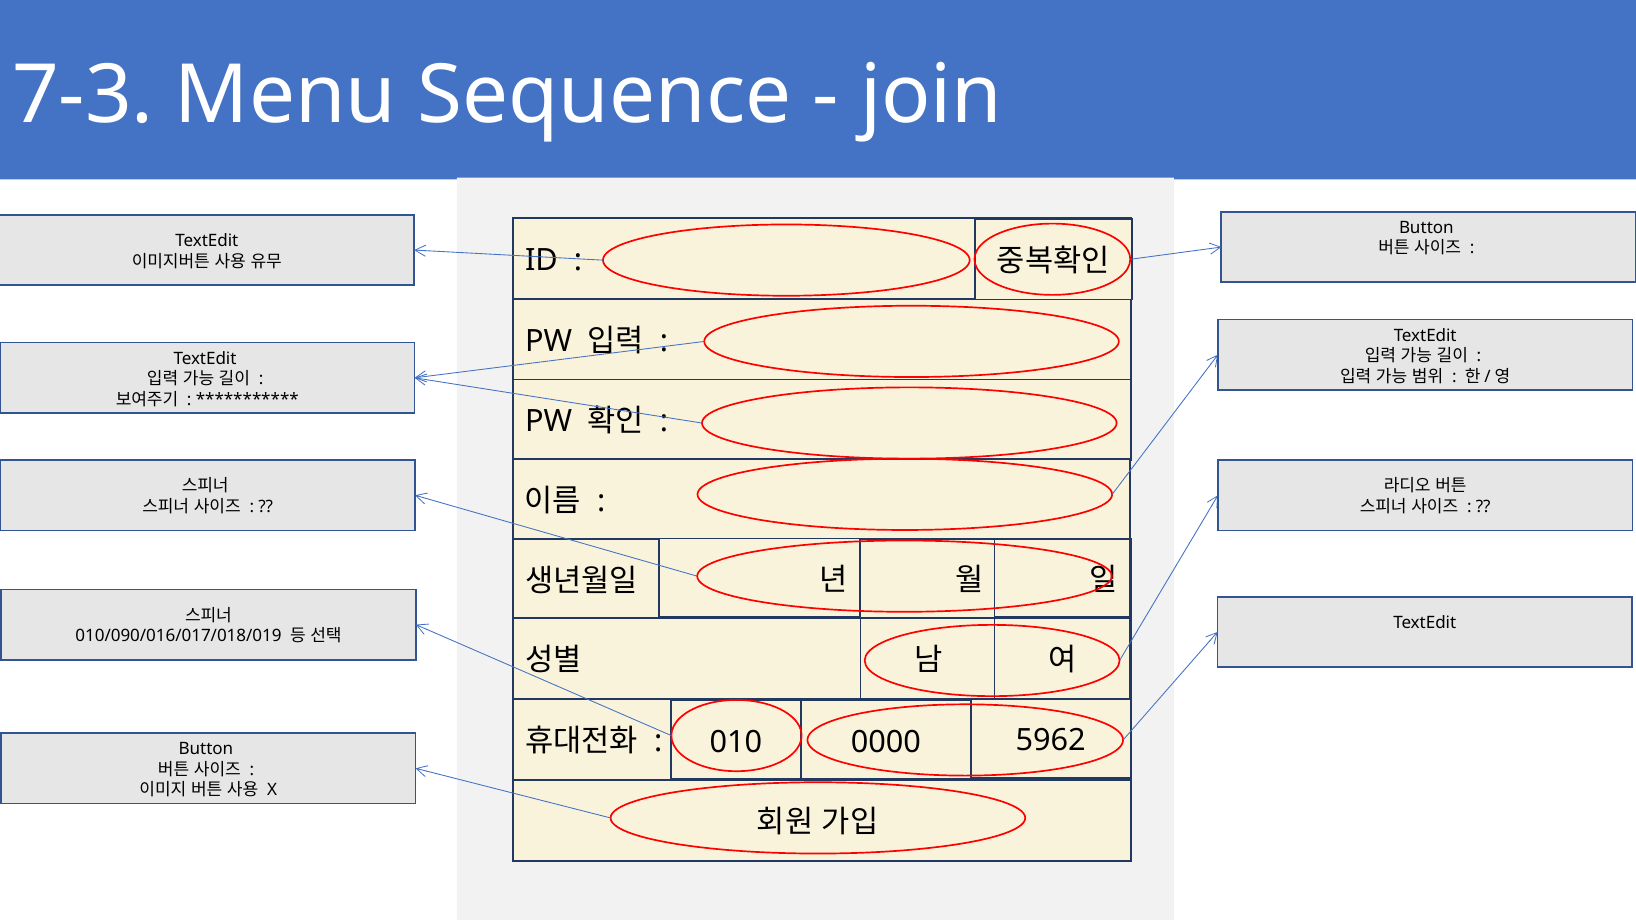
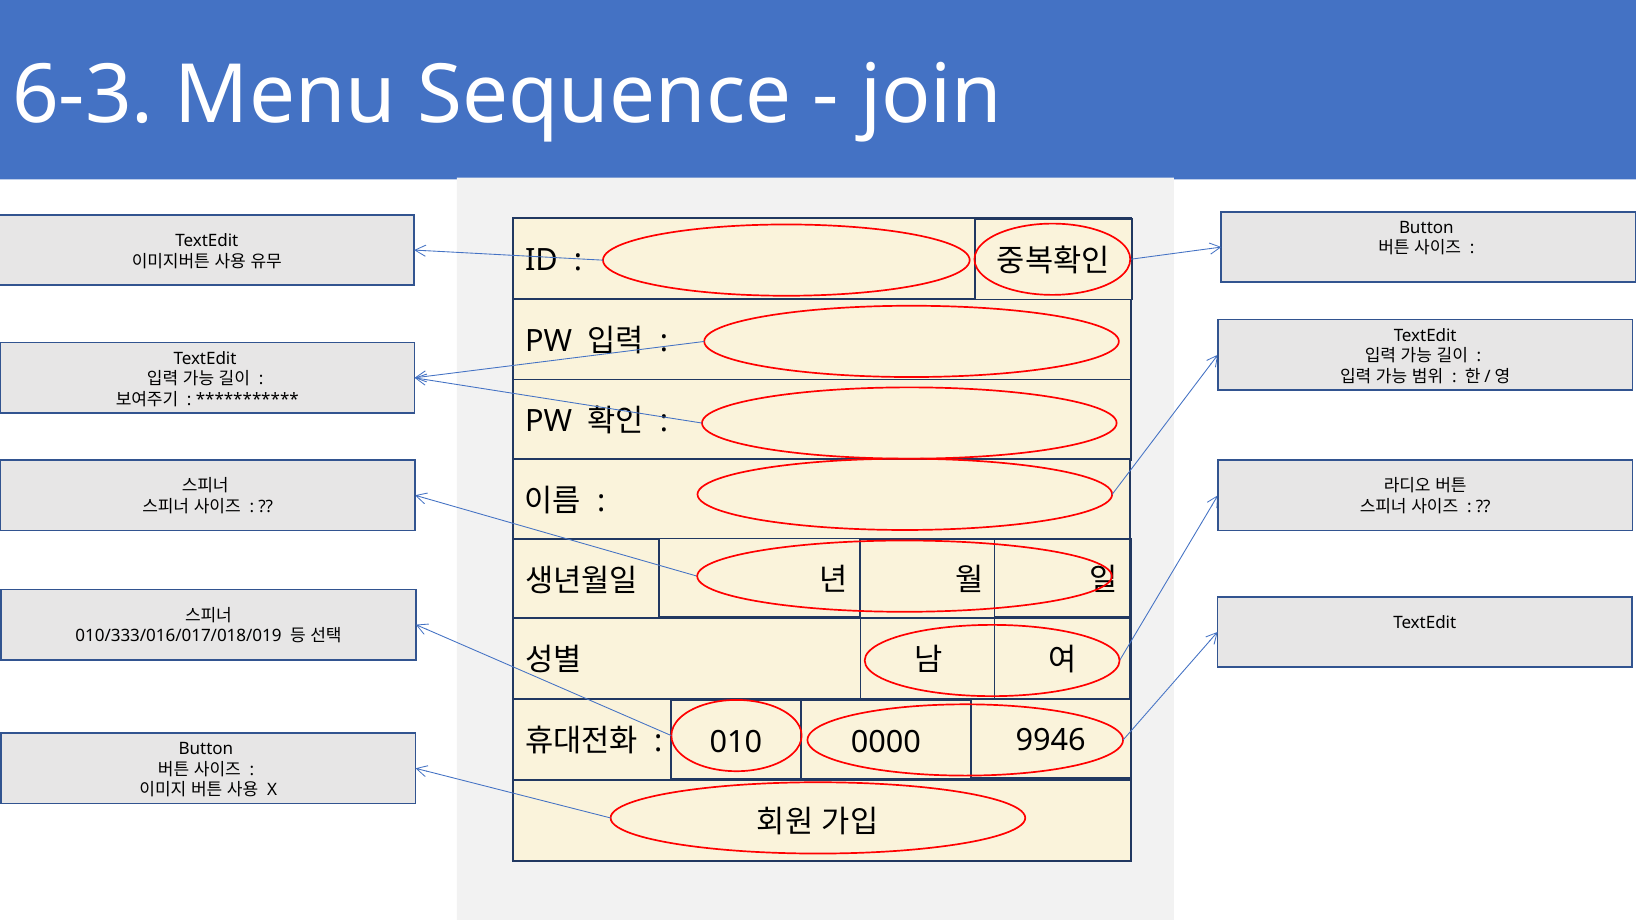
7-3: 7-3 -> 6-3
010/090/016/017/018/019: 010/090/016/017/018/019 -> 010/333/016/017/018/019
5962: 5962 -> 9946
